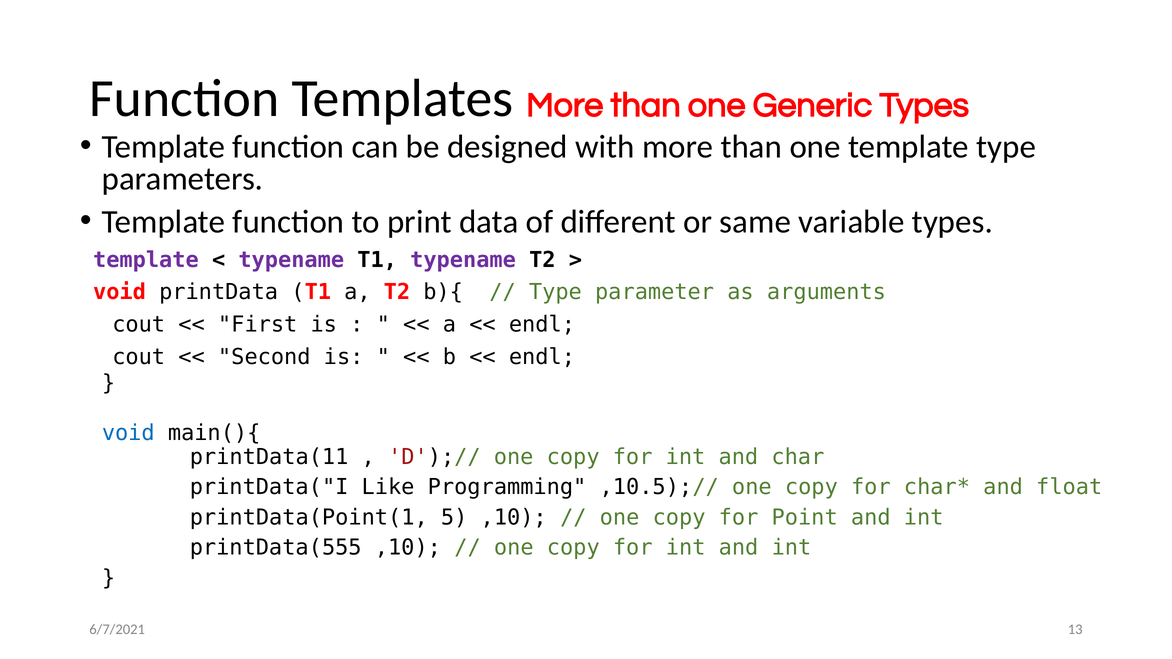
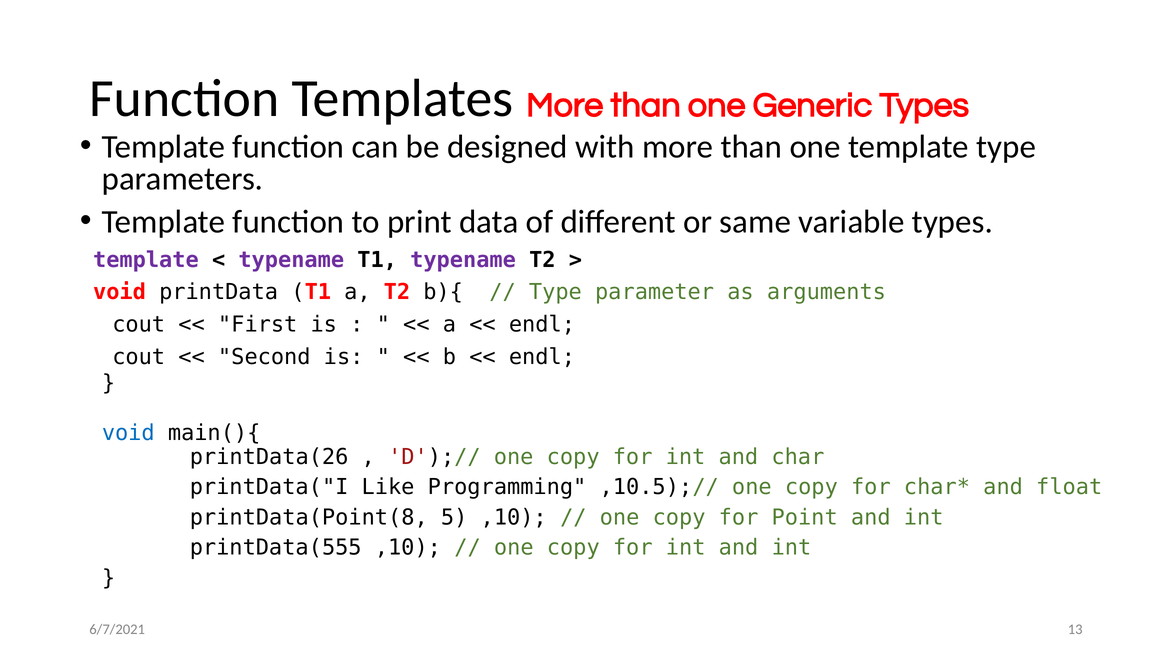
printData(11: printData(11 -> printData(26
printData(Point(1: printData(Point(1 -> printData(Point(8
